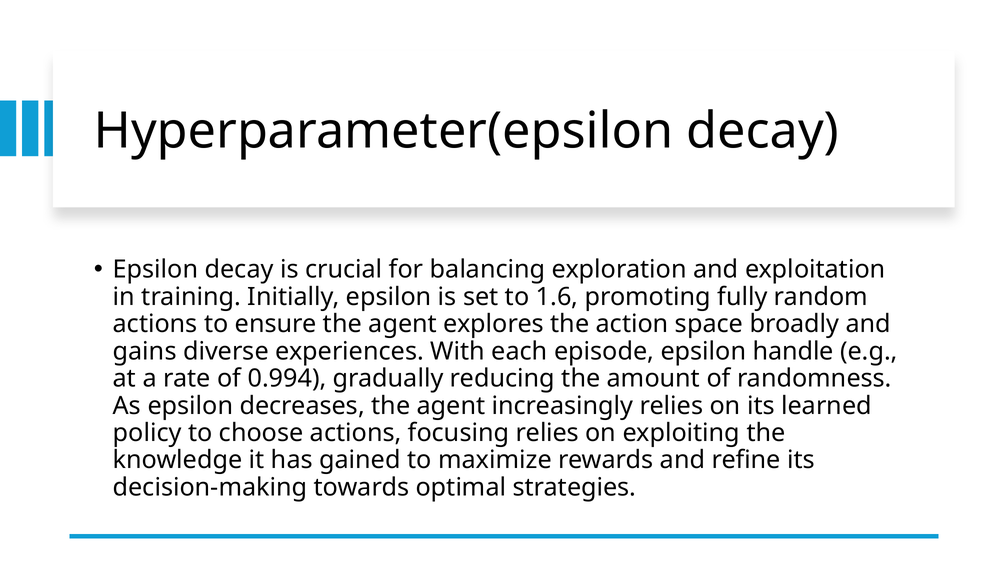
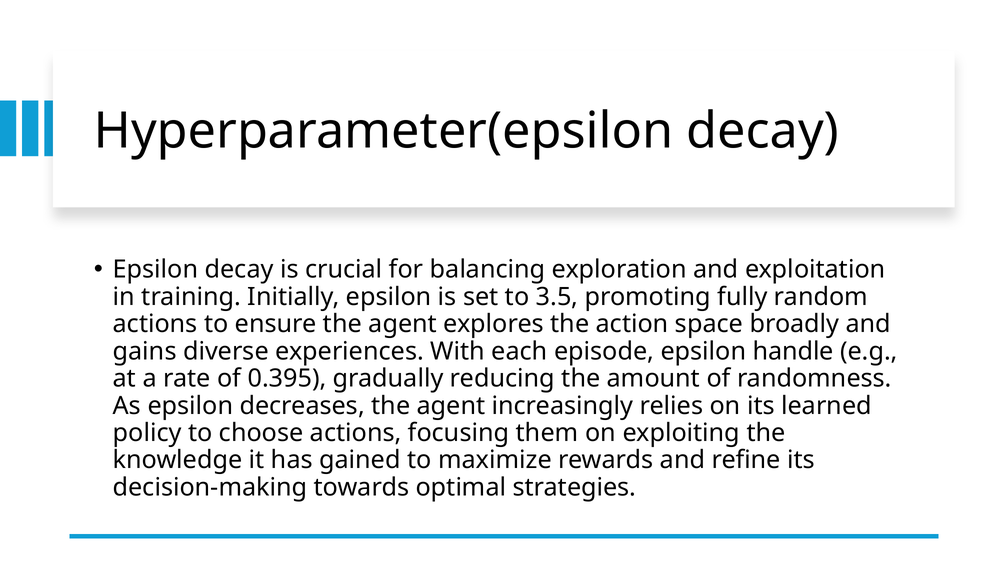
1.6: 1.6 -> 3.5
0.994: 0.994 -> 0.395
focusing relies: relies -> them
